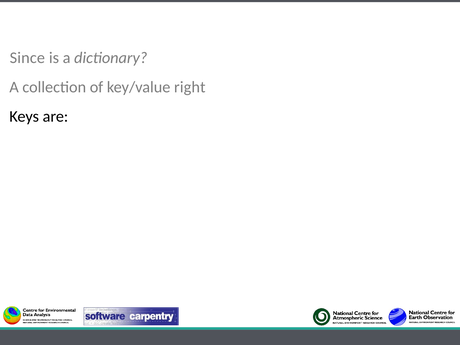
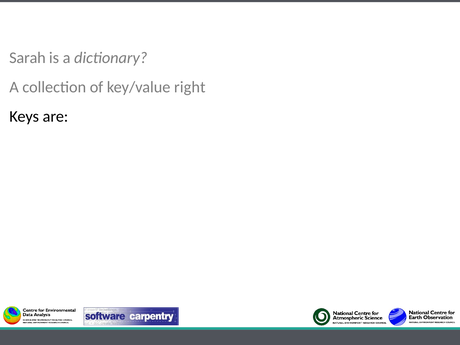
Since: Since -> Sarah
